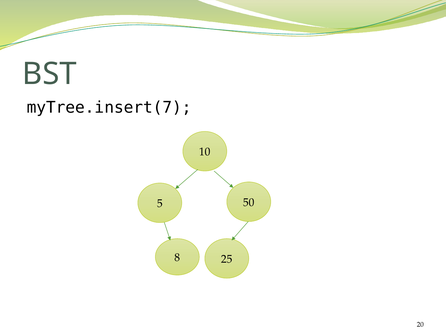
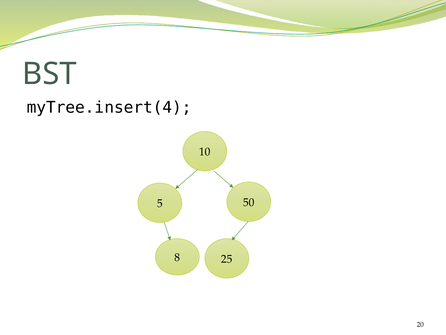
myTree.insert(7: myTree.insert(7 -> myTree.insert(4
